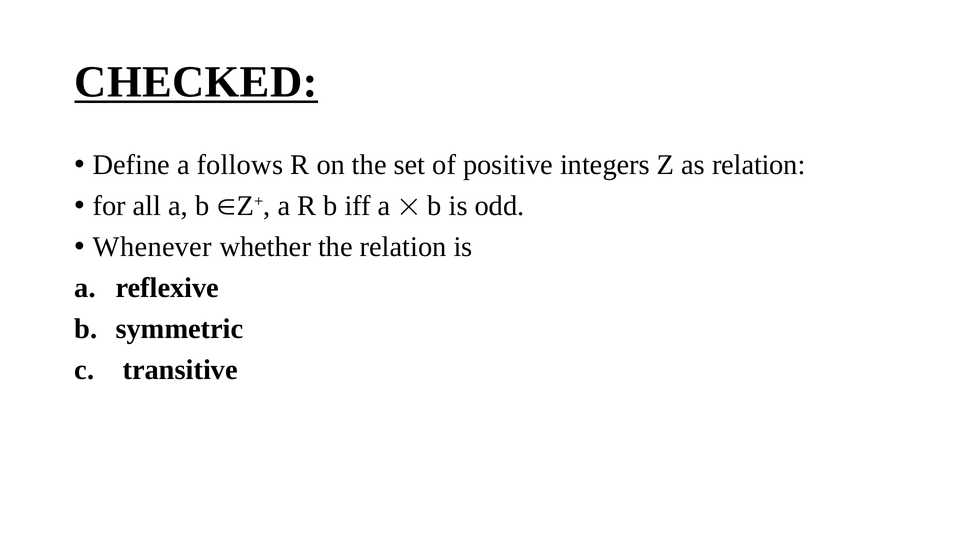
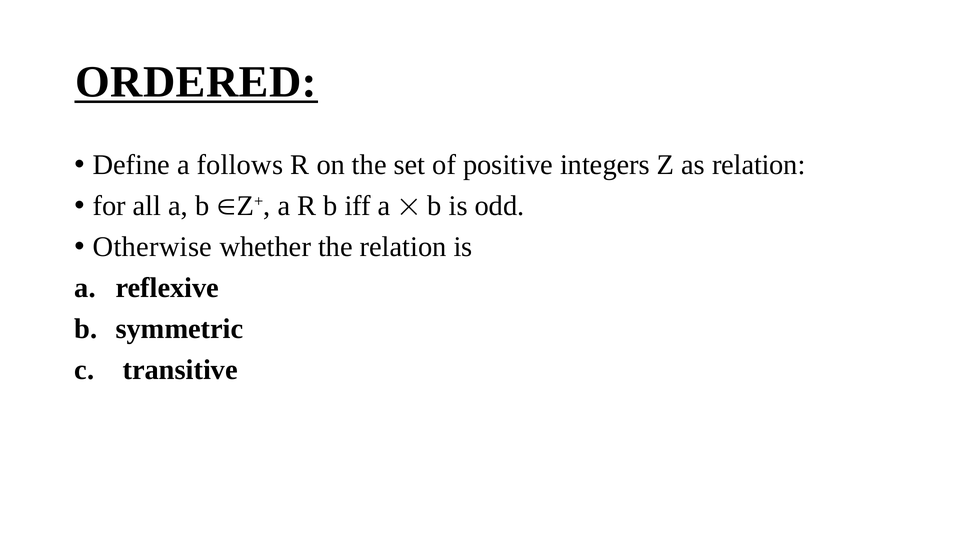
CHECKED: CHECKED -> ORDERED
Whenever: Whenever -> Otherwise
